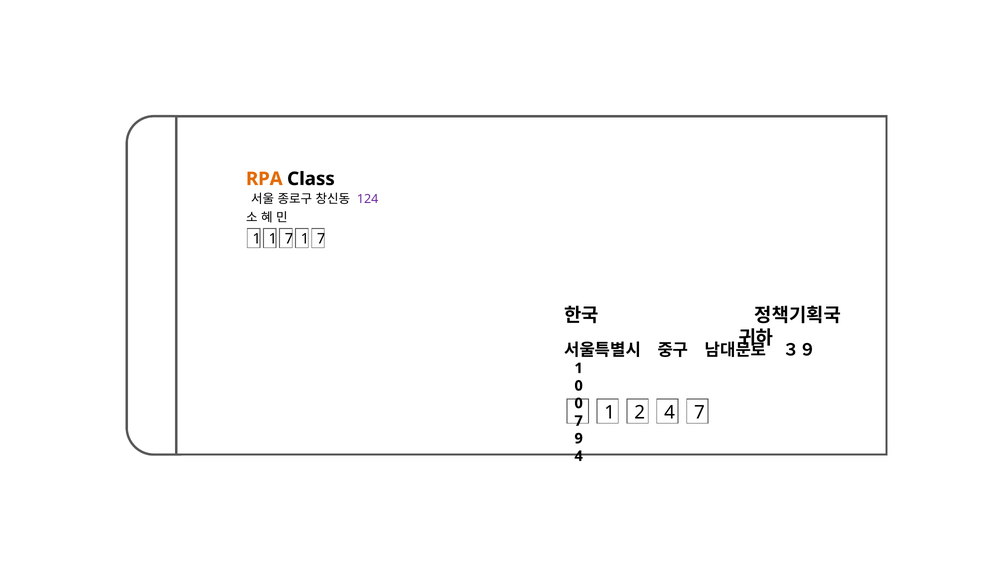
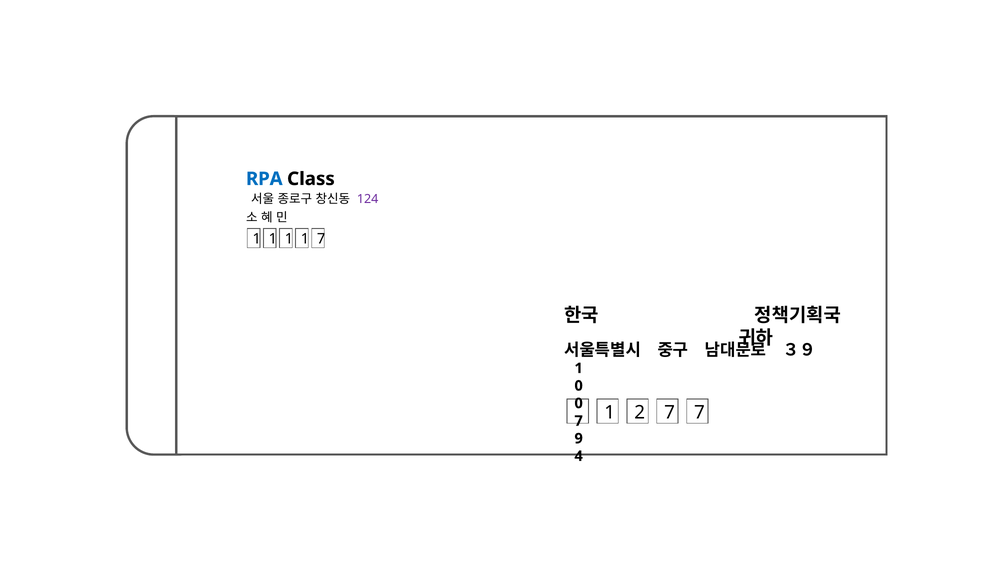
RPA colour: orange -> blue
7 at (289, 239): 7 -> 1
2 4: 4 -> 7
